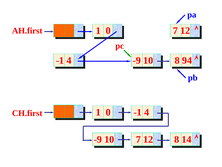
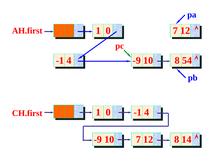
94: 94 -> 54
